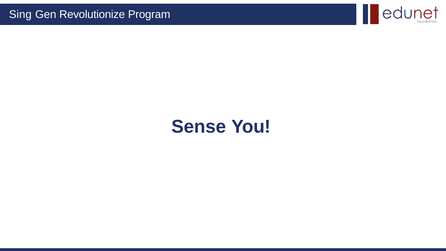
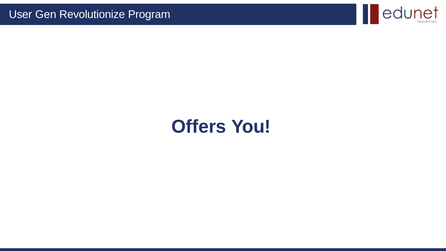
Sing: Sing -> User
Sense: Sense -> Offers
